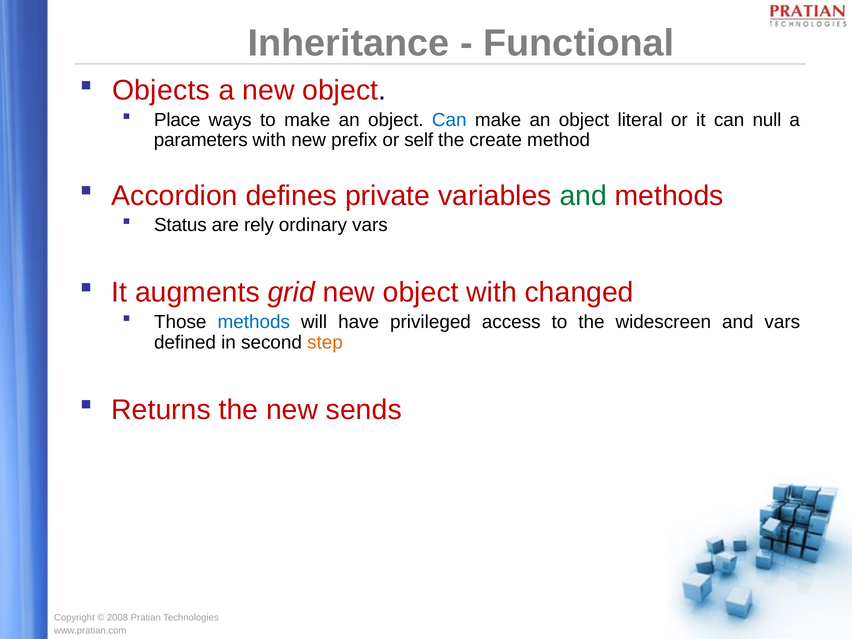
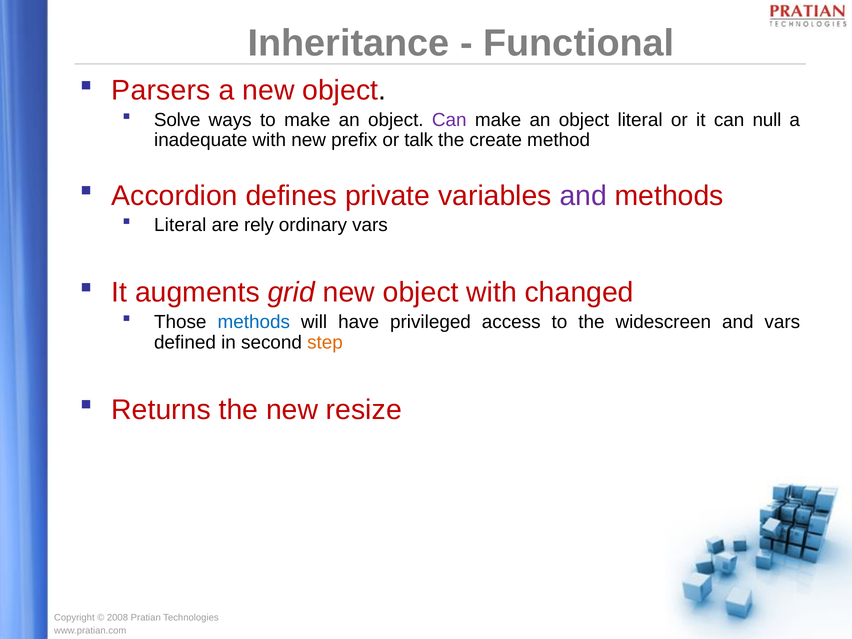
Objects: Objects -> Parsers
Place: Place -> Solve
Can at (449, 120) colour: blue -> purple
parameters: parameters -> inadequate
self: self -> talk
and at (583, 196) colour: green -> purple
Status at (180, 225): Status -> Literal
sends: sends -> resize
